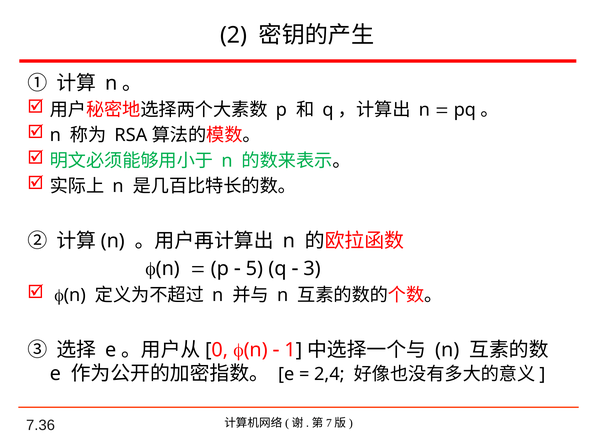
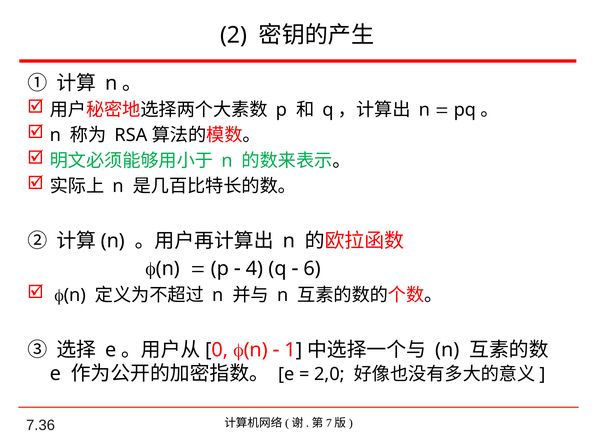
5: 5 -> 4
3: 3 -> 6
2,4: 2,4 -> 2,0
